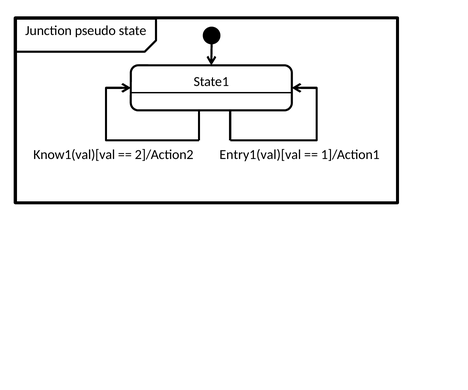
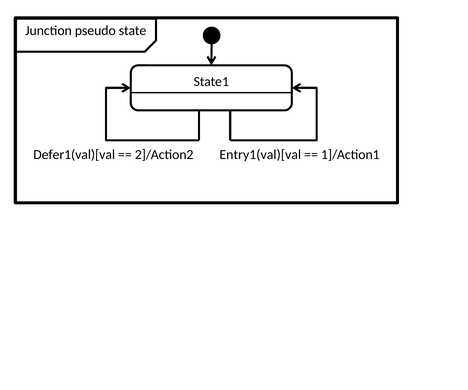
Know1(val)[val: Know1(val)[val -> Defer1(val)[val
